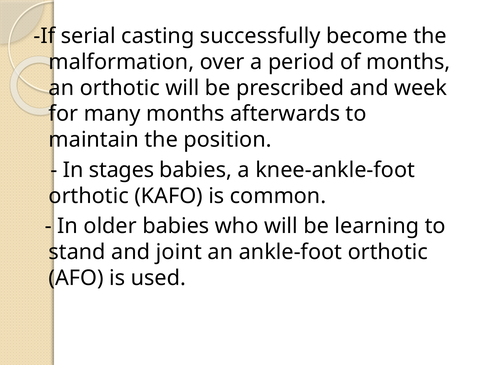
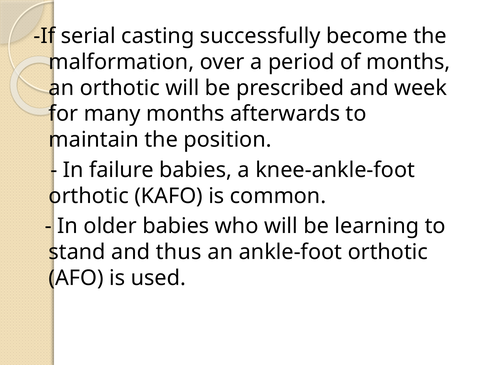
stages: stages -> failure
joint: joint -> thus
